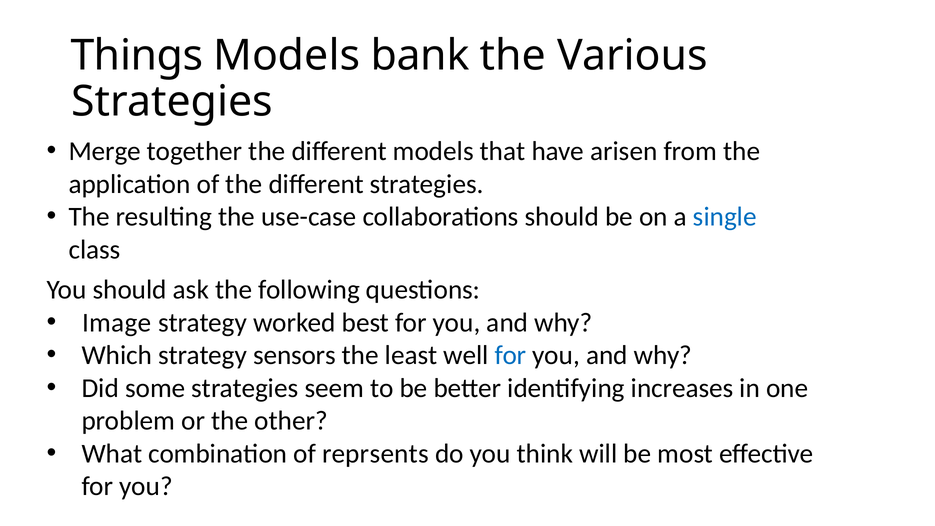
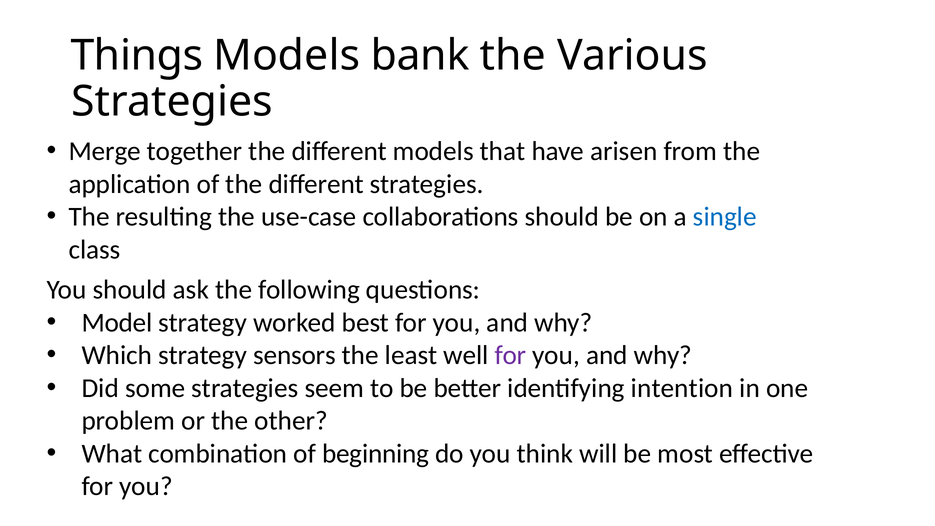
Image: Image -> Model
for at (511, 355) colour: blue -> purple
increases: increases -> intention
reprsents: reprsents -> beginning
